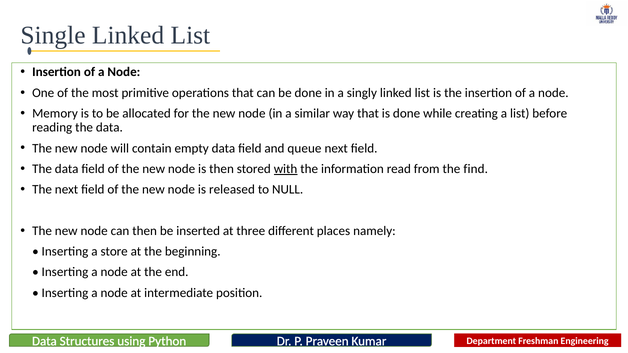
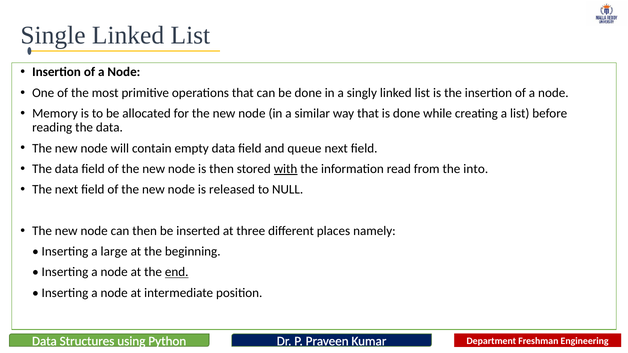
find: find -> into
store: store -> large
end underline: none -> present
